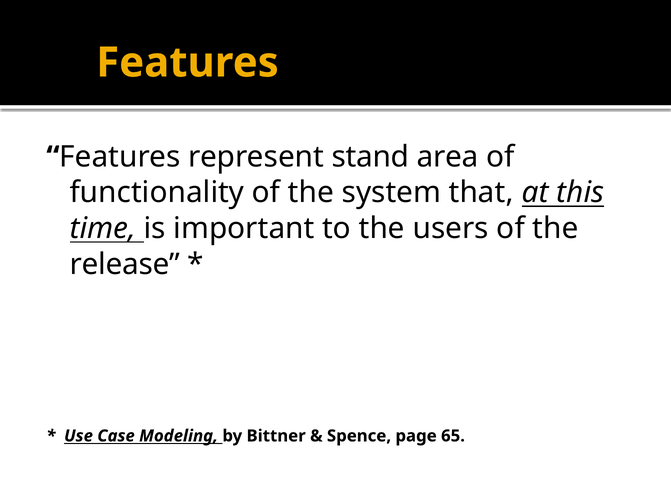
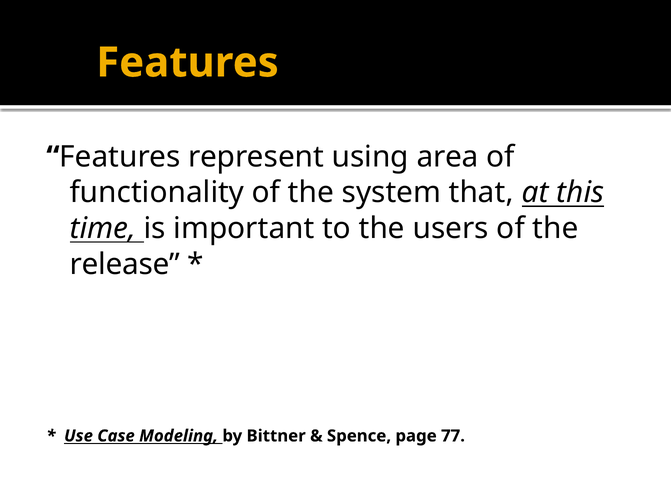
stand: stand -> using
65: 65 -> 77
